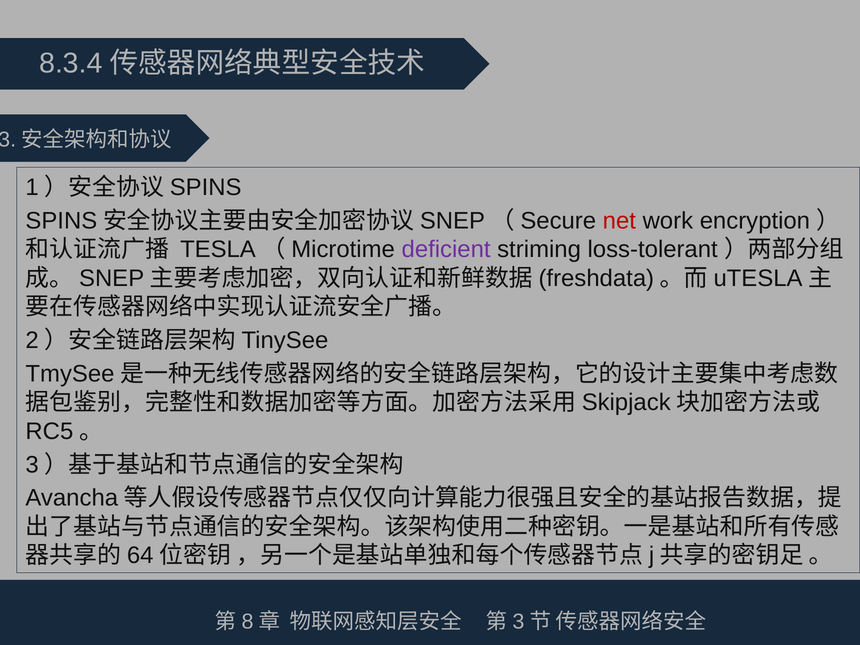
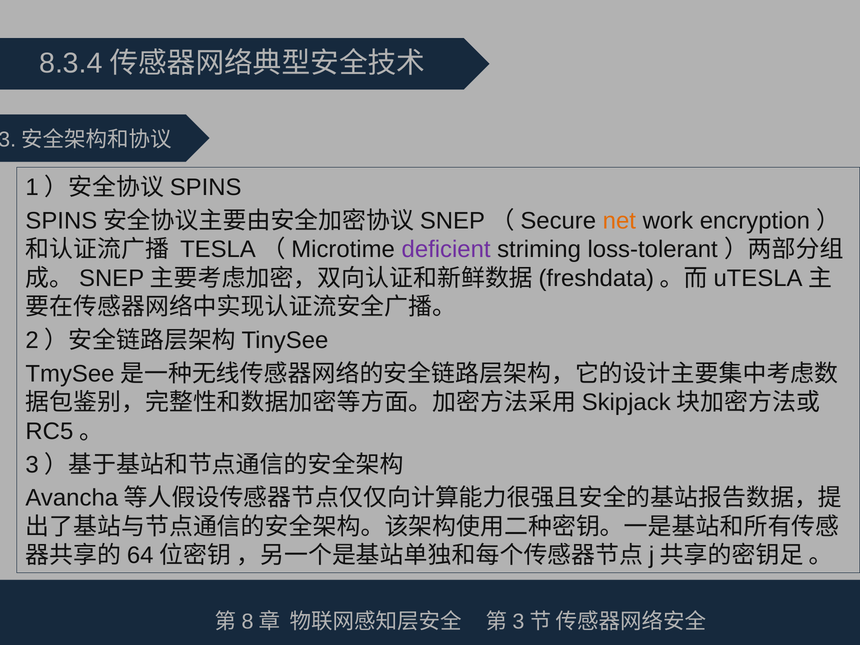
net colour: red -> orange
